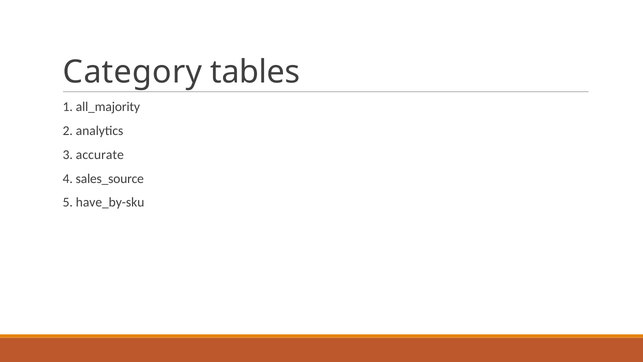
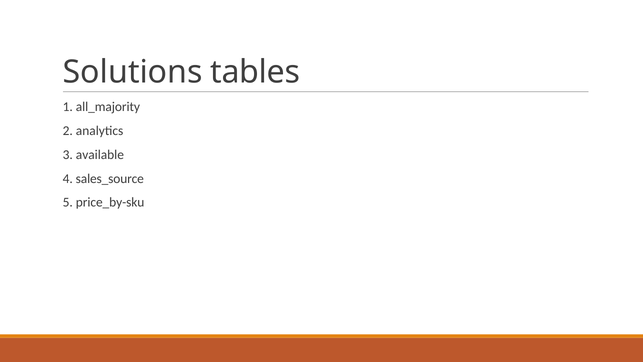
Category: Category -> Solutions
accurate: accurate -> available
have_by-sku: have_by-sku -> price_by-sku
